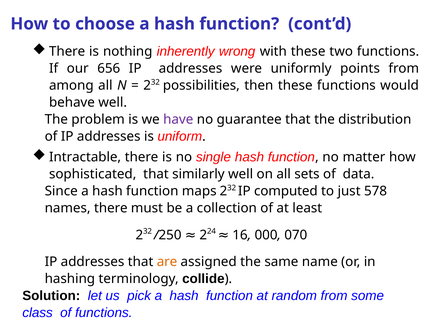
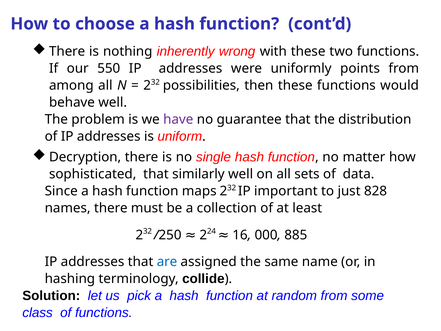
656: 656 -> 550
Intractable: Intractable -> Decryption
computed: computed -> important
578: 578 -> 828
070: 070 -> 885
are colour: orange -> blue
